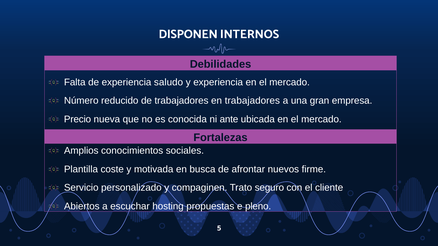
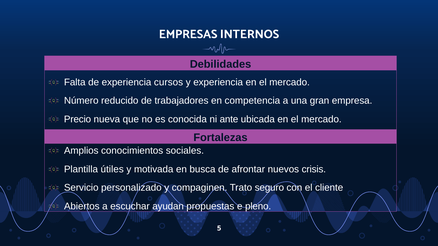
DISPONEN: DISPONEN -> EMPRESAS
saludo: saludo -> cursos
en trabajadores: trabajadores -> competencia
coste: coste -> útiles
firme: firme -> crisis
hosting: hosting -> ayudan
